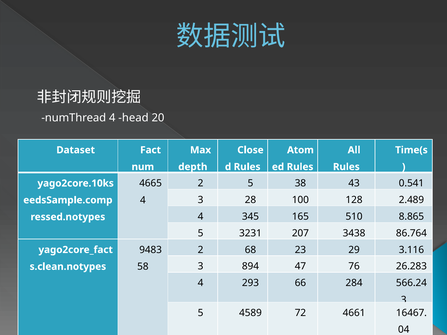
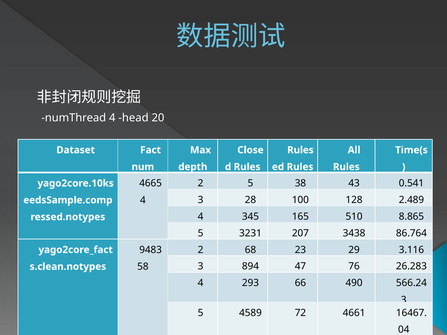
Atom at (300, 150): Atom -> Rules
284: 284 -> 490
